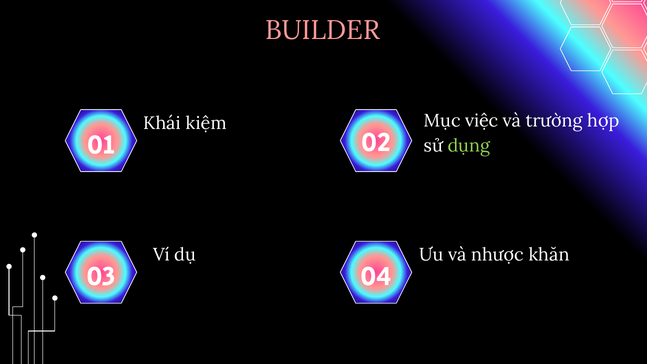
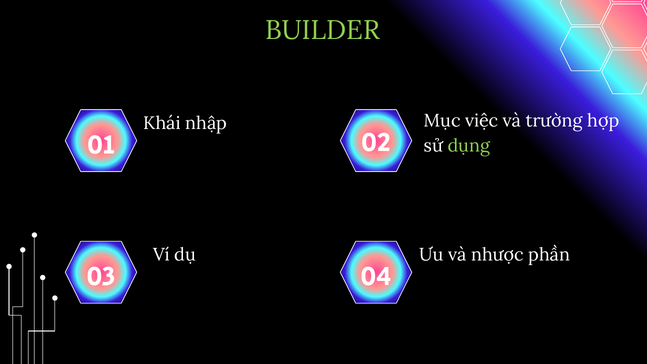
BUILDER colour: pink -> light green
kiệm: kiệm -> nhập
khăn: khăn -> phần
